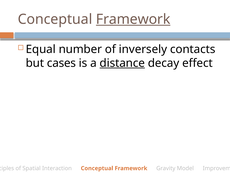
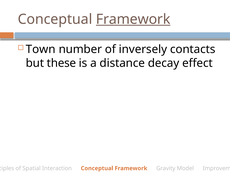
Equal: Equal -> Town
cases: cases -> these
distance underline: present -> none
